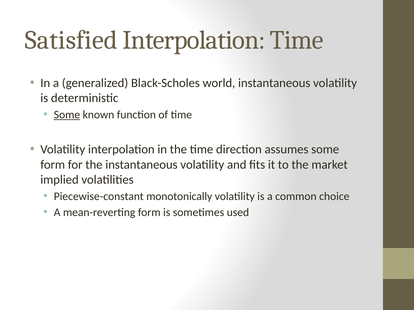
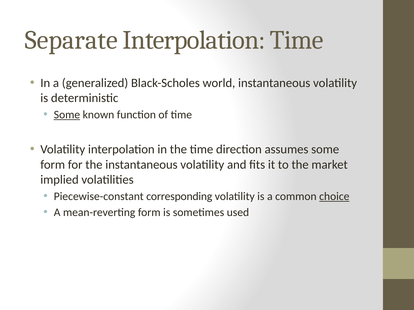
Satisfied: Satisfied -> Separate
monotonically: monotonically -> corresponding
choice underline: none -> present
